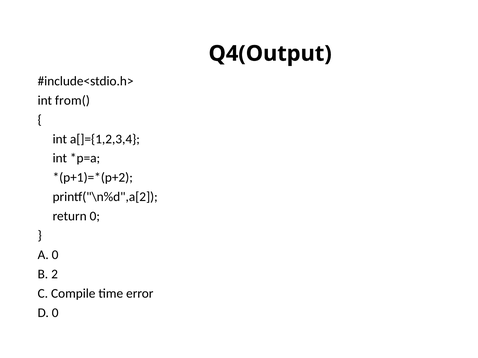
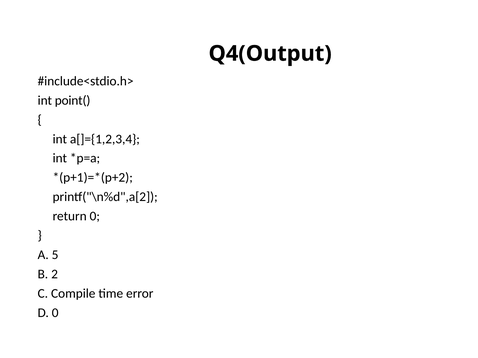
from(: from( -> point(
A 0: 0 -> 5
